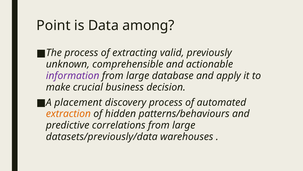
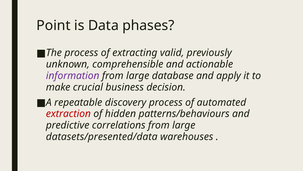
among: among -> phases
placement: placement -> repeatable
extraction colour: orange -> red
datasets/previously/data: datasets/previously/data -> datasets/presented/data
